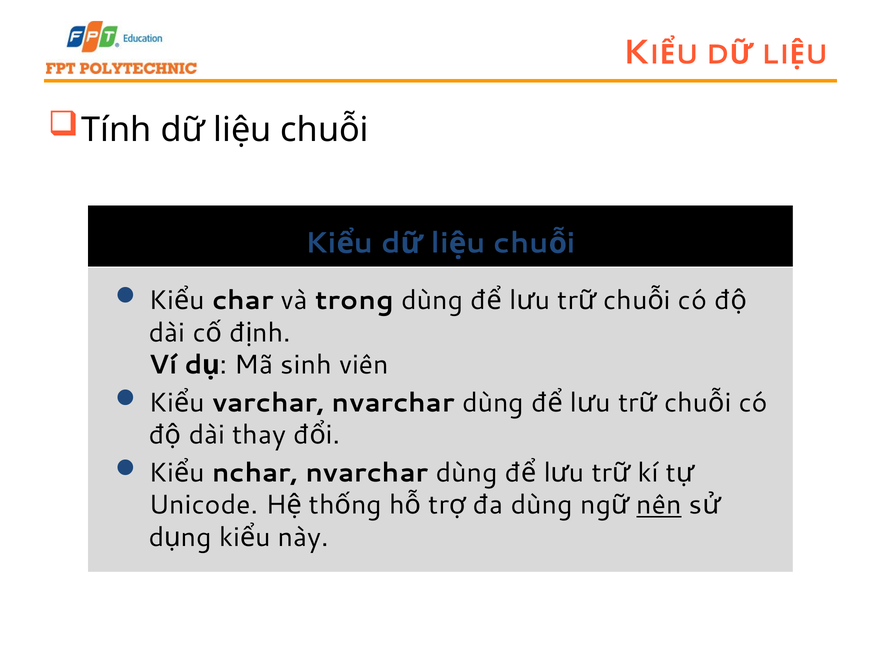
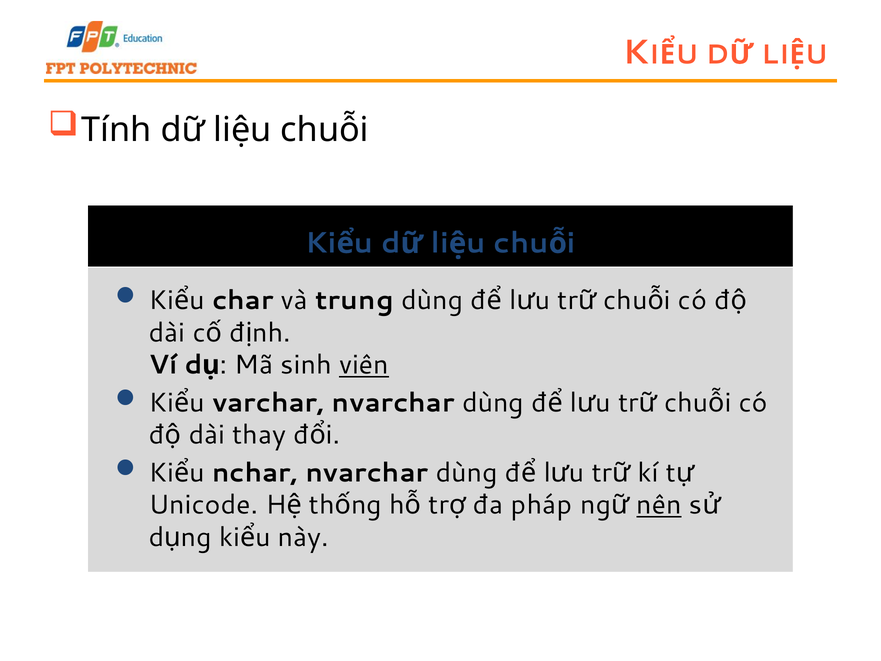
trong: trong -> trung
viên underline: none -> present
đa dùng: dùng -> pháp
